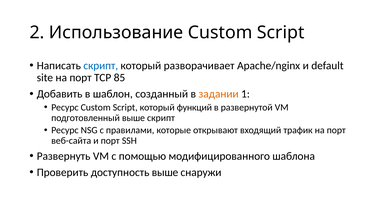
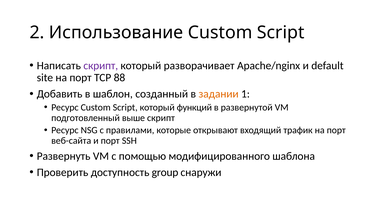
скрипт at (101, 65) colour: blue -> purple
85: 85 -> 88
доступность выше: выше -> group
